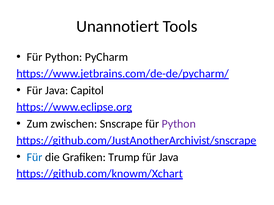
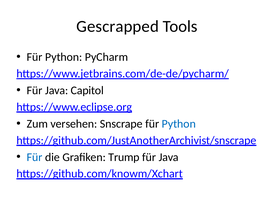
Unannotiert: Unannotiert -> Gescrapped
zwischen: zwischen -> versehen
Python at (179, 124) colour: purple -> blue
